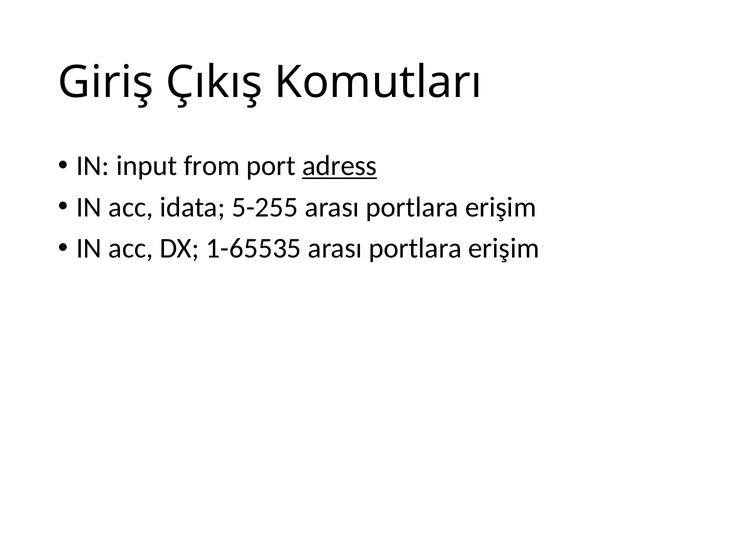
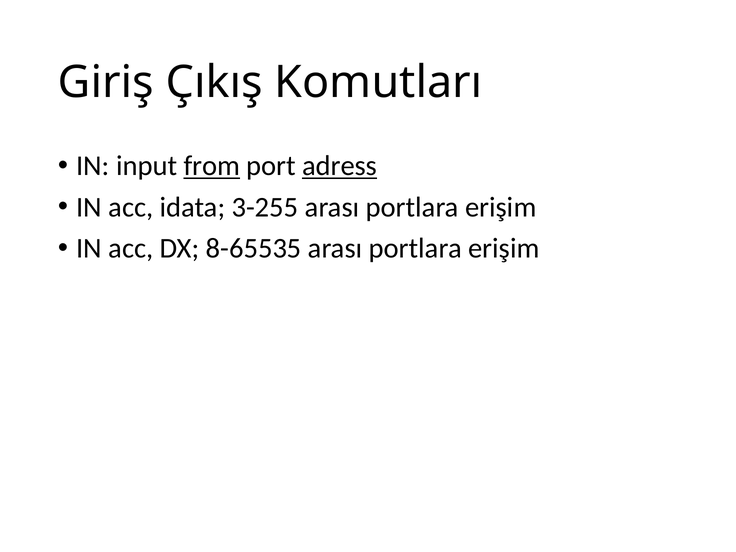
from underline: none -> present
5-255: 5-255 -> 3-255
1-65535: 1-65535 -> 8-65535
